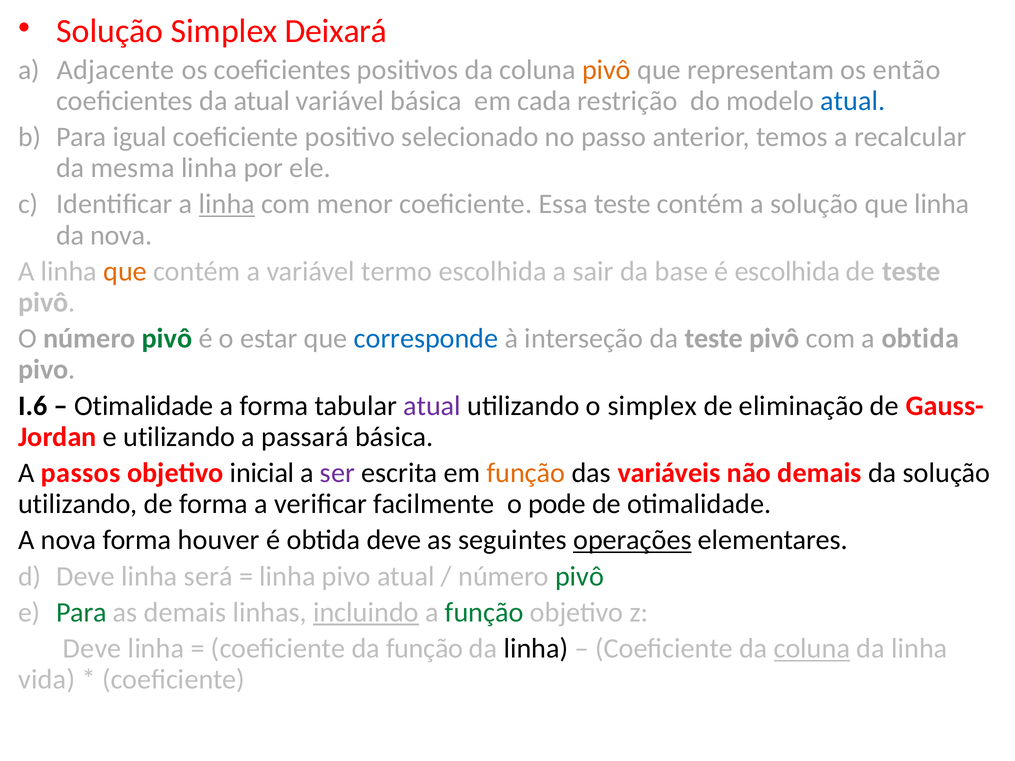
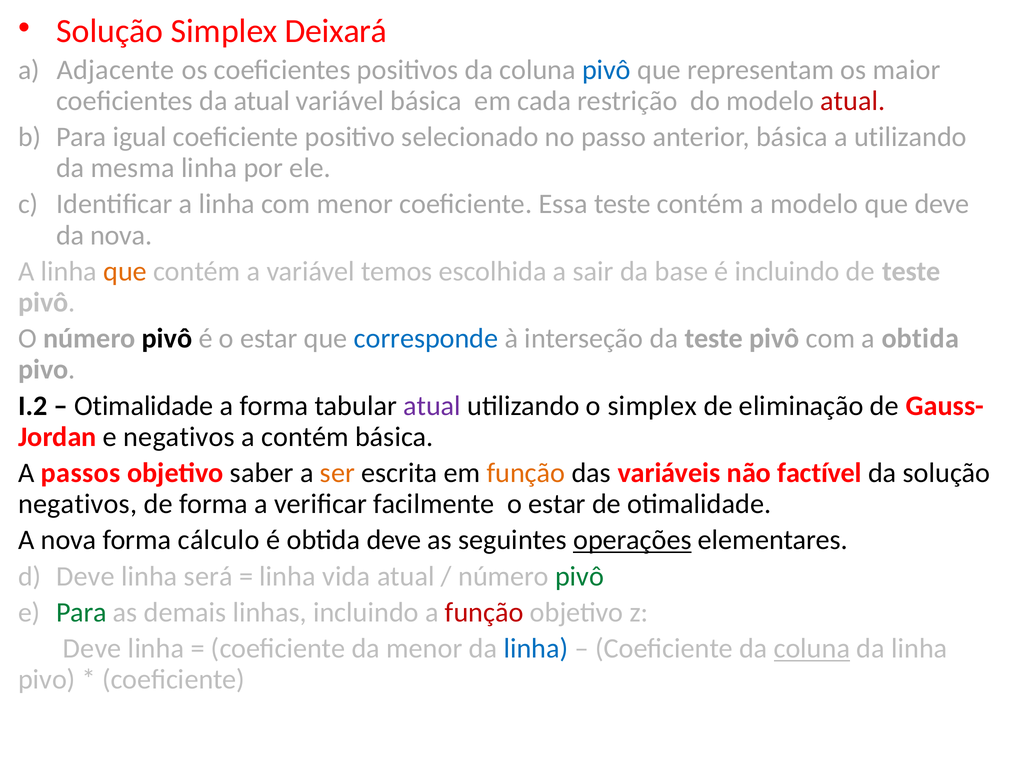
pivô at (606, 70) colour: orange -> blue
então: então -> maior
atual at (853, 101) colour: blue -> red
anterior temos: temos -> básica
a recalcular: recalcular -> utilizando
linha at (227, 204) underline: present -> none
a solução: solução -> modelo
que linha: linha -> deve
termo: termo -> temos
é escolhida: escolhida -> incluindo
pivô at (167, 339) colour: green -> black
I.6: I.6 -> I.2
e utilizando: utilizando -> negativos
a passará: passará -> contém
inicial: inicial -> saber
ser colour: purple -> orange
não demais: demais -> factível
utilizando at (78, 504): utilizando -> negativos
facilmente o pode: pode -> estar
houver: houver -> cálculo
linha pivo: pivo -> vida
incluindo at (366, 613) underline: present -> none
função at (484, 613) colour: green -> red
da função: função -> menor
linha at (536, 649) colour: black -> blue
vida at (47, 680): vida -> pivo
